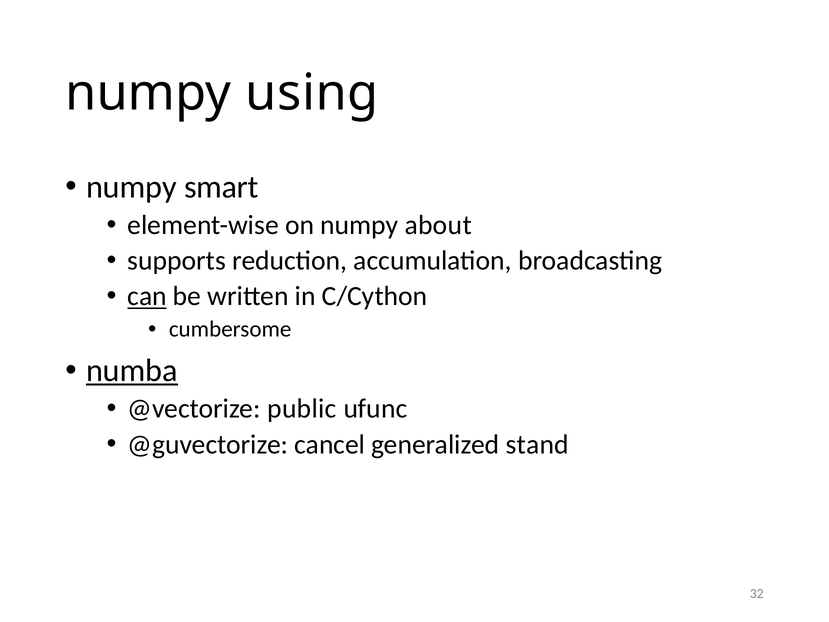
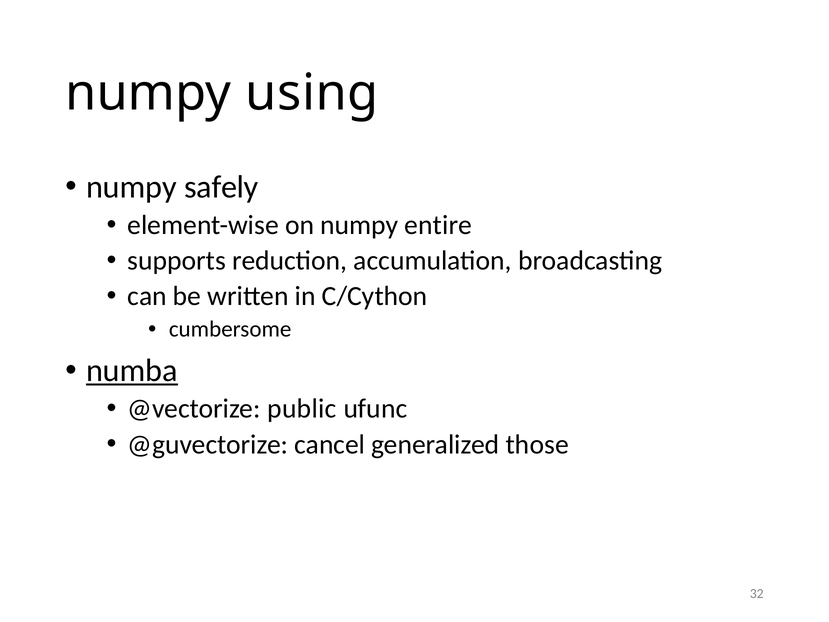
smart: smart -> safely
about: about -> entire
can underline: present -> none
stand: stand -> those
